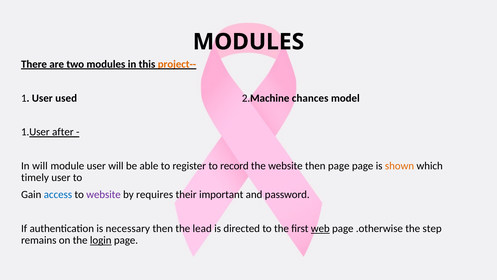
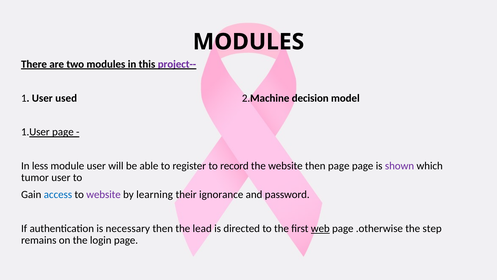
project-- colour: orange -> purple
chances: chances -> decision
1.User after: after -> page
In will: will -> less
shown colour: orange -> purple
timely: timely -> tumor
requires: requires -> learning
important: important -> ignorance
login underline: present -> none
